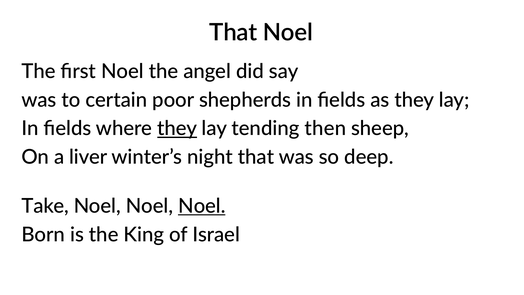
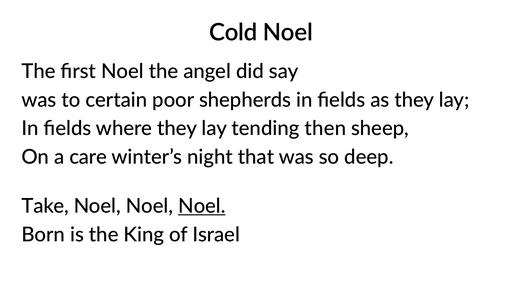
That at (233, 32): That -> Cold
they at (177, 128) underline: present -> none
liver: liver -> care
